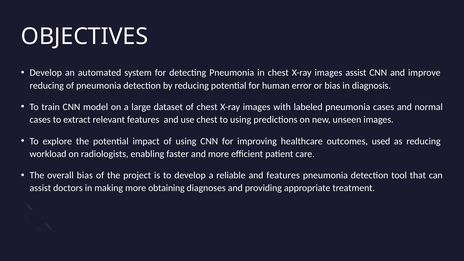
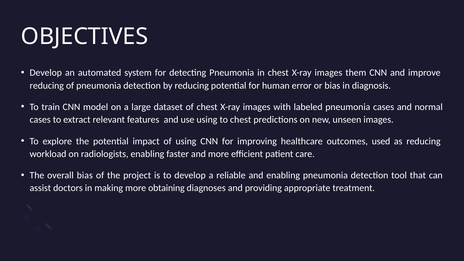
images assist: assist -> them
use chest: chest -> using
to using: using -> chest
and features: features -> enabling
